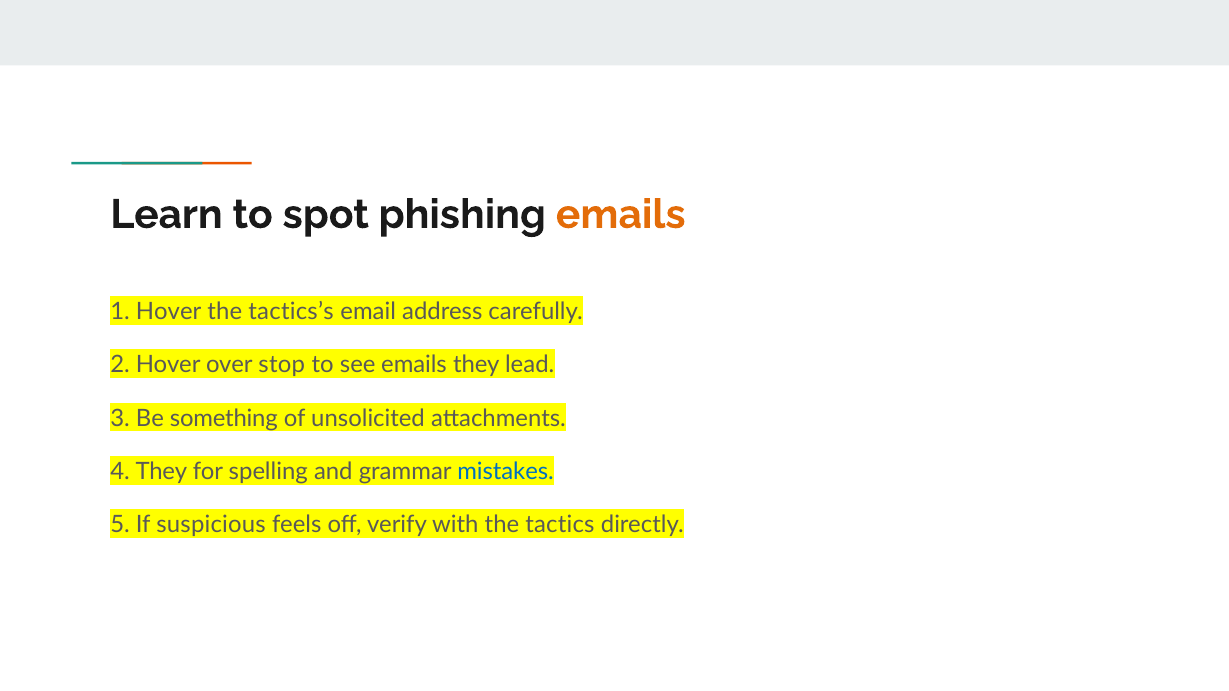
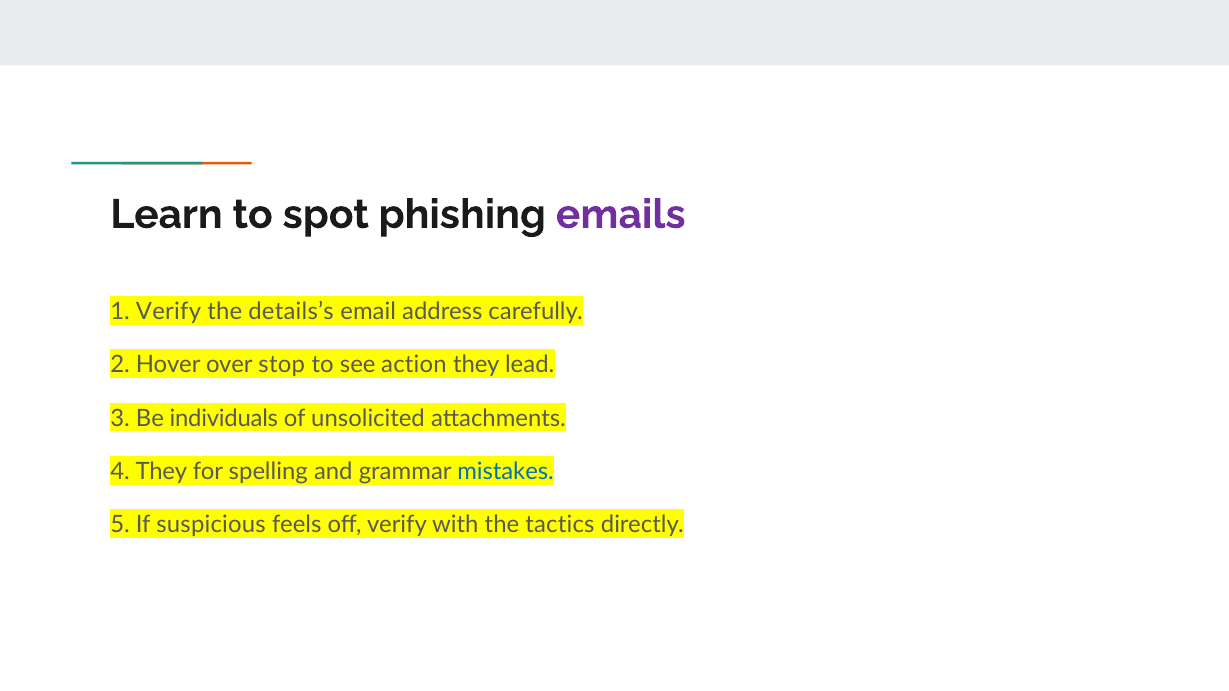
emails at (621, 215) colour: orange -> purple
1 Hover: Hover -> Verify
tactics’s: tactics’s -> details’s
see emails: emails -> action
something: something -> individuals
